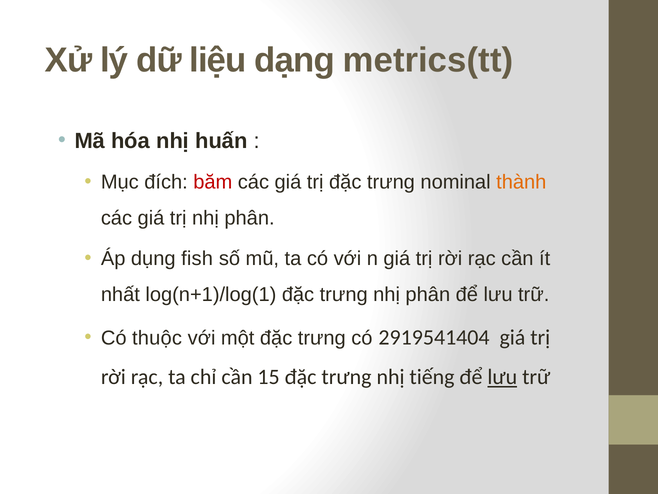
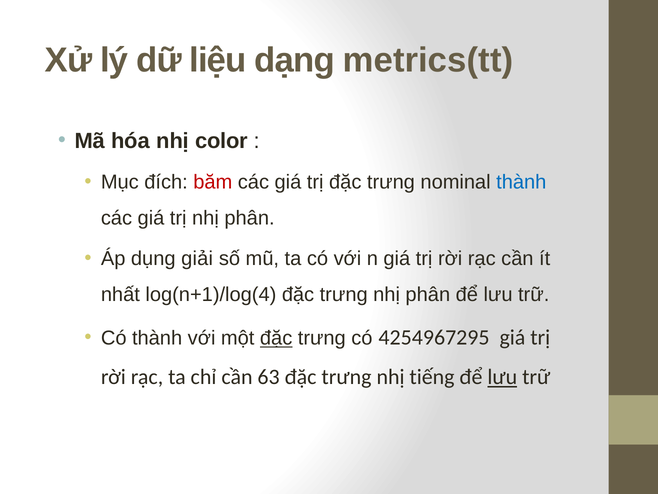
huấn: huấn -> color
thành at (521, 182) colour: orange -> blue
fish: fish -> giải
log(n+1)/log(1: log(n+1)/log(1 -> log(n+1)/log(4
Có thuộc: thuộc -> thành
đặc at (276, 338) underline: none -> present
2919541404: 2919541404 -> 4254967295
15: 15 -> 63
